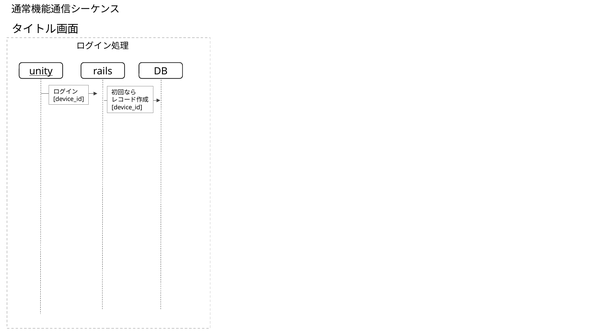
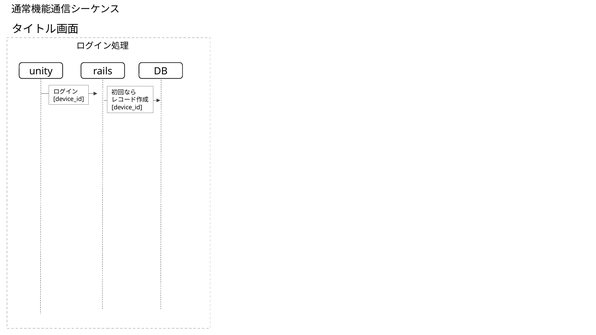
unity underline: present -> none
